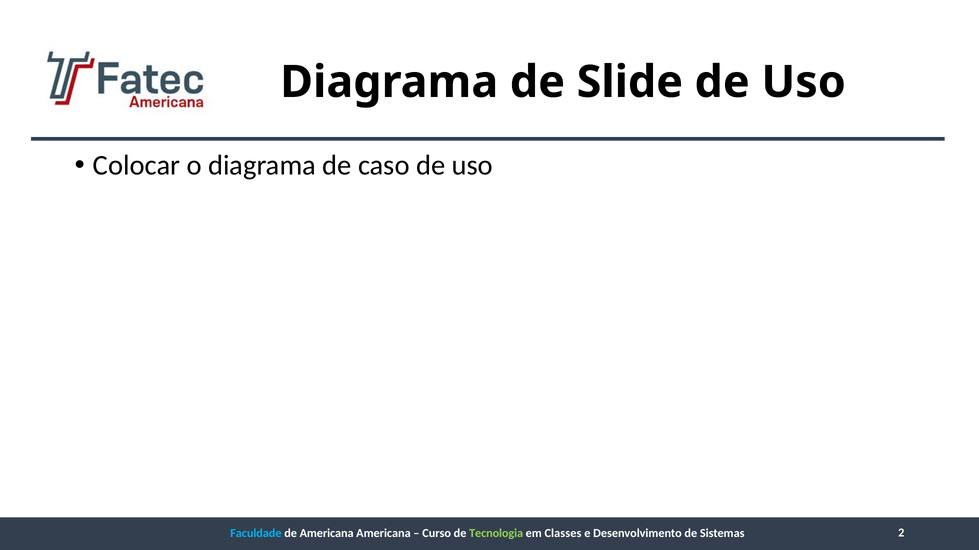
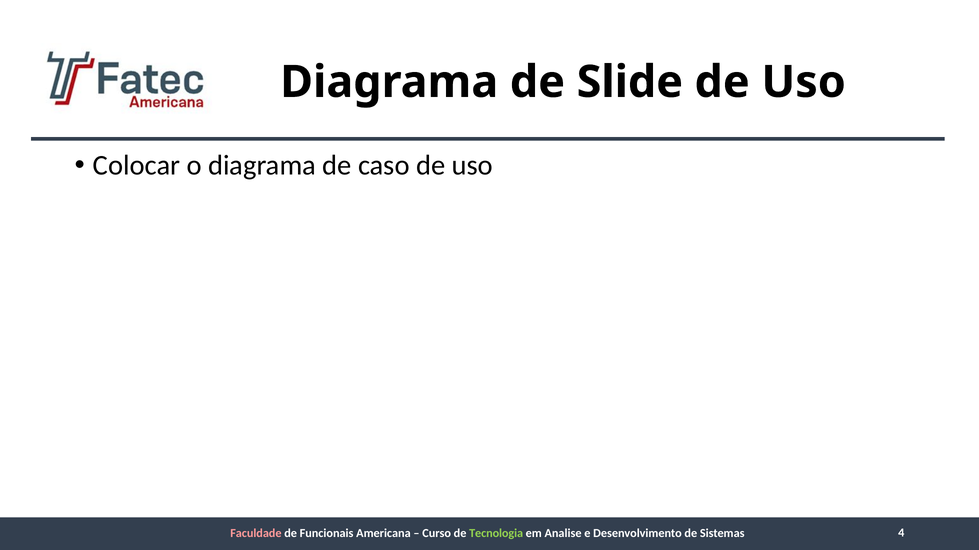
Faculdade colour: light blue -> pink
de Americana: Americana -> Funcionais
Classes: Classes -> Analise
2: 2 -> 4
